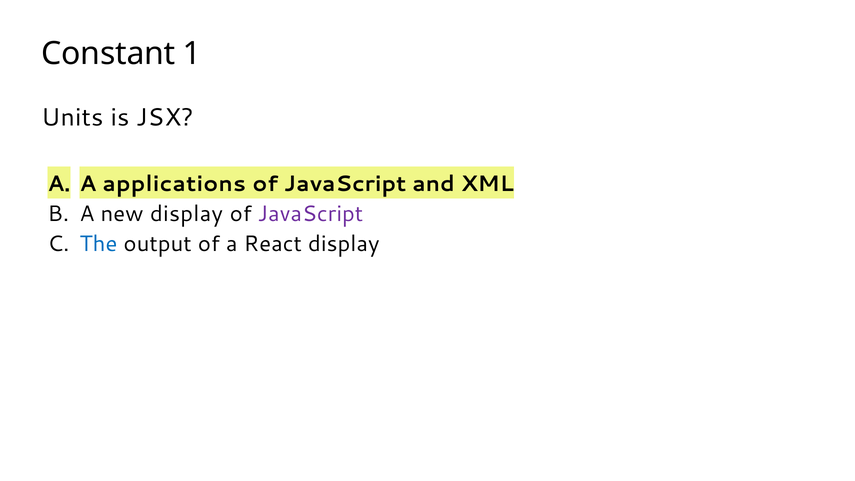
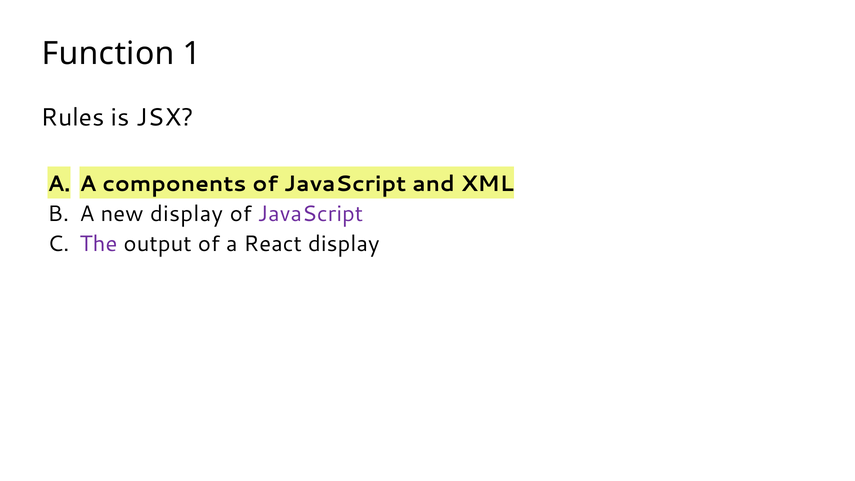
Constant: Constant -> Function
Units: Units -> Rules
applications: applications -> components
The colour: blue -> purple
